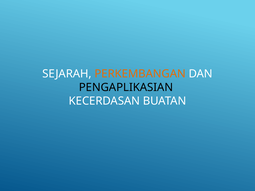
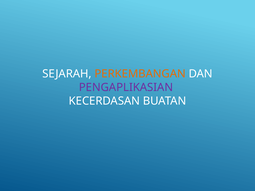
PENGAPLIKASIAN colour: black -> purple
